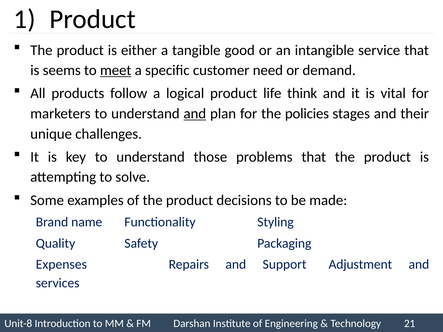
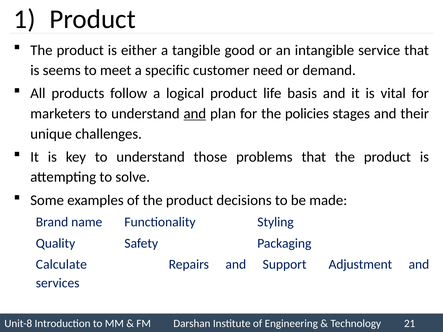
meet underline: present -> none
think: think -> basis
Expenses: Expenses -> Calculate
